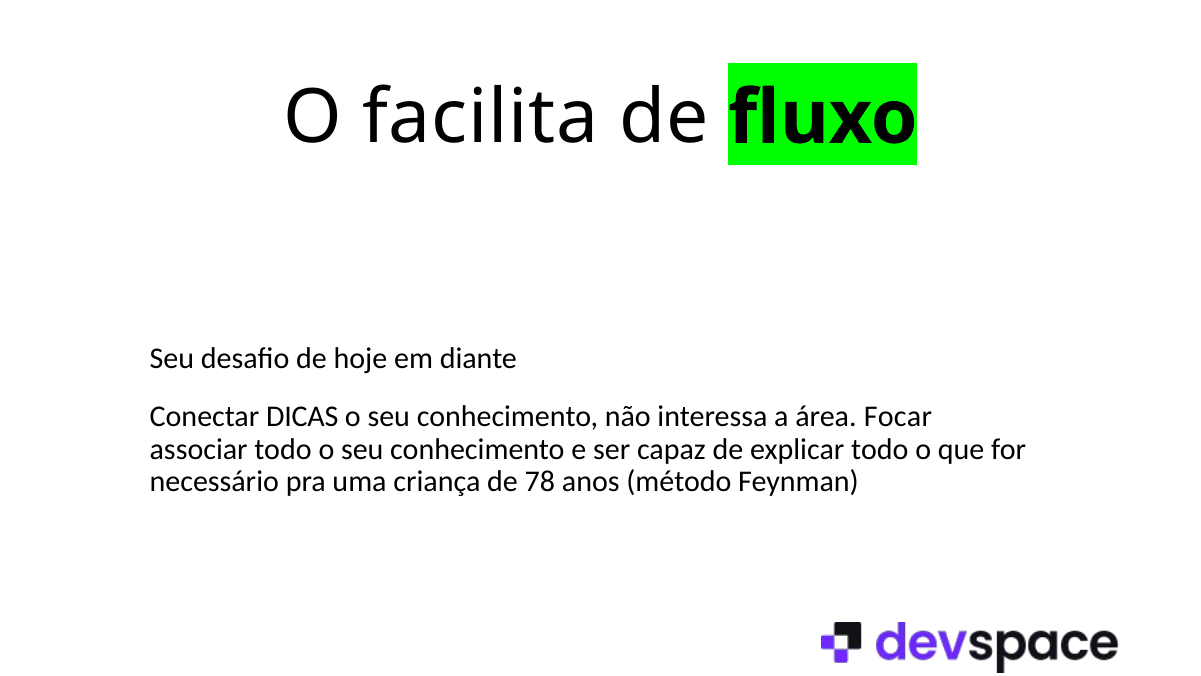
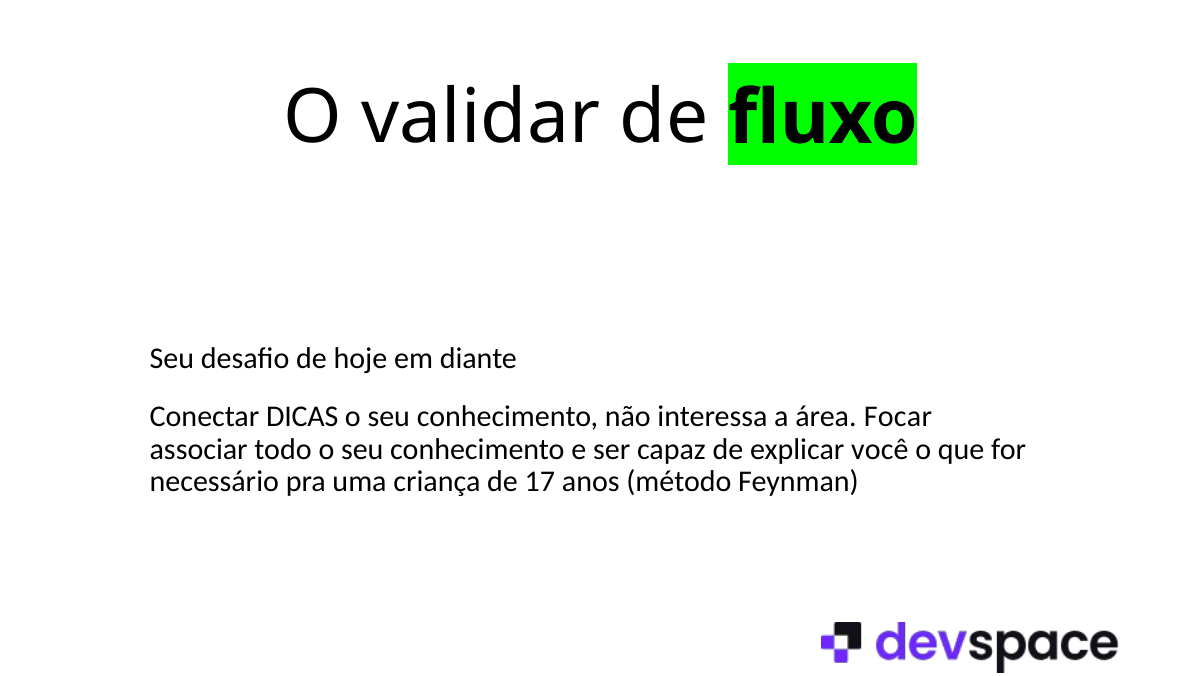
facilita: facilita -> validar
explicar todo: todo -> você
78: 78 -> 17
